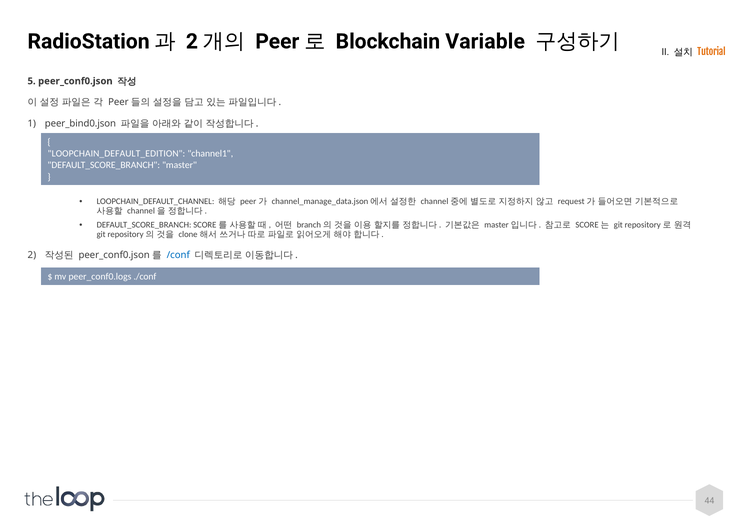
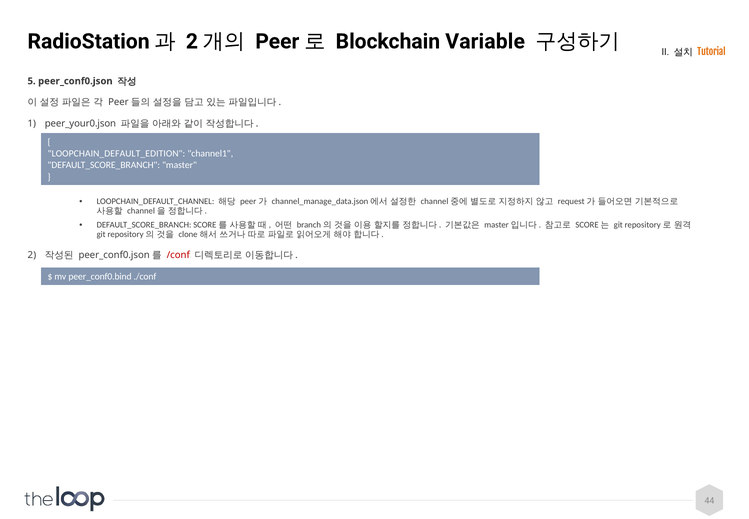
peer_bind0.json: peer_bind0.json -> peer_your0.json
/conf colour: blue -> red
peer_conf0.logs: peer_conf0.logs -> peer_conf0.bind
